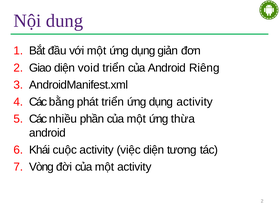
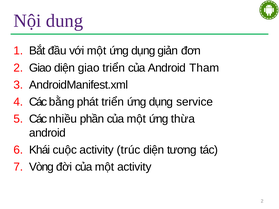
diện void: void -> giao
Riêng: Riêng -> Tham
dụng activity: activity -> service
việc: việc -> trúc
